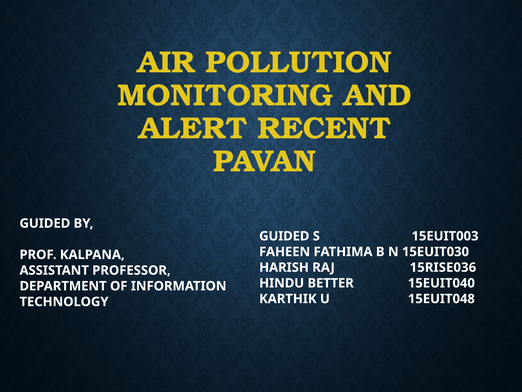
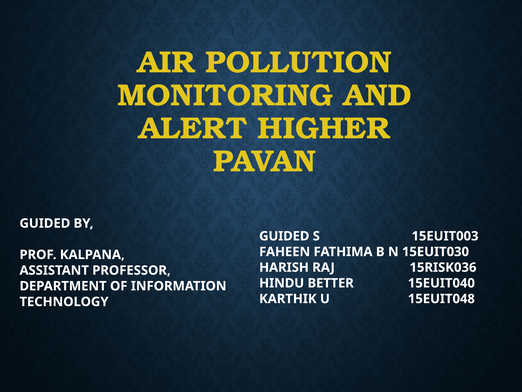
RECENT: RECENT -> HIGHER
15RISE036: 15RISE036 -> 15RISK036
